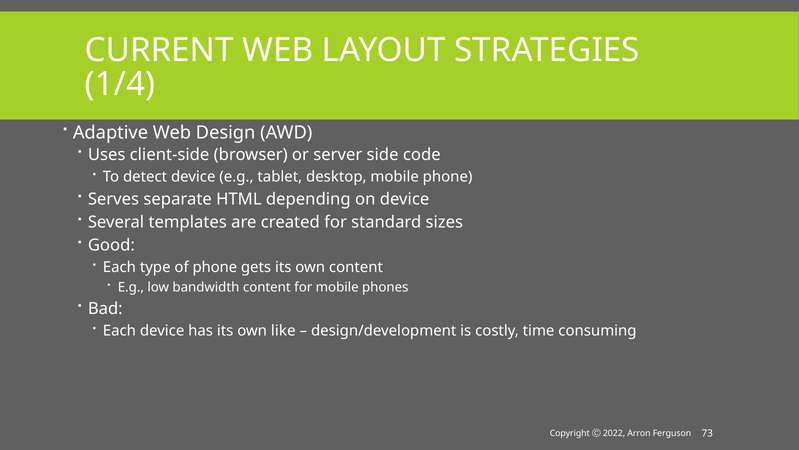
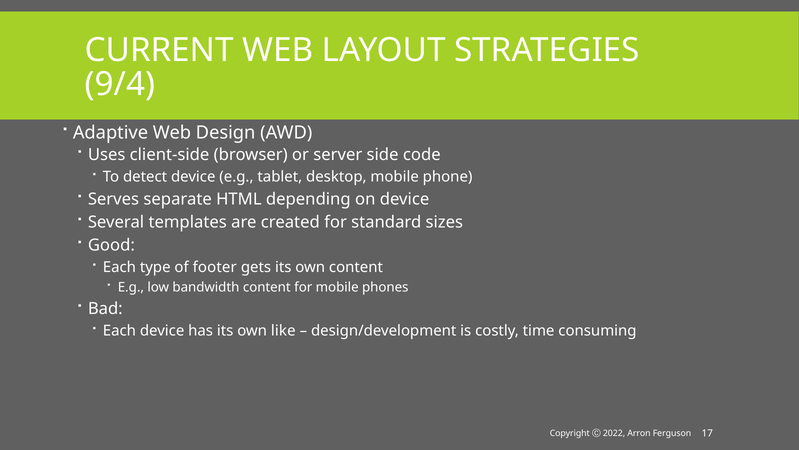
1/4: 1/4 -> 9/4
of phone: phone -> footer
73: 73 -> 17
